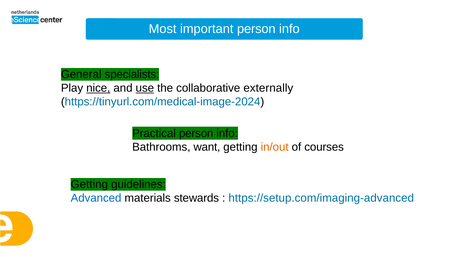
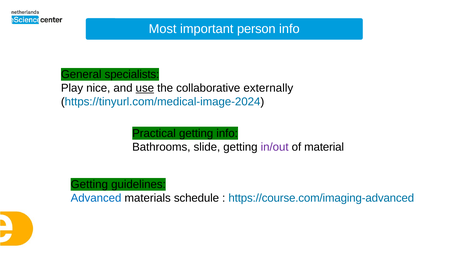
nice underline: present -> none
Practical person: person -> getting
want: want -> slide
in/out colour: orange -> purple
courses: courses -> material
stewards: stewards -> schedule
https://setup.com/imaging-advanced: https://setup.com/imaging-advanced -> https://course.com/imaging-advanced
